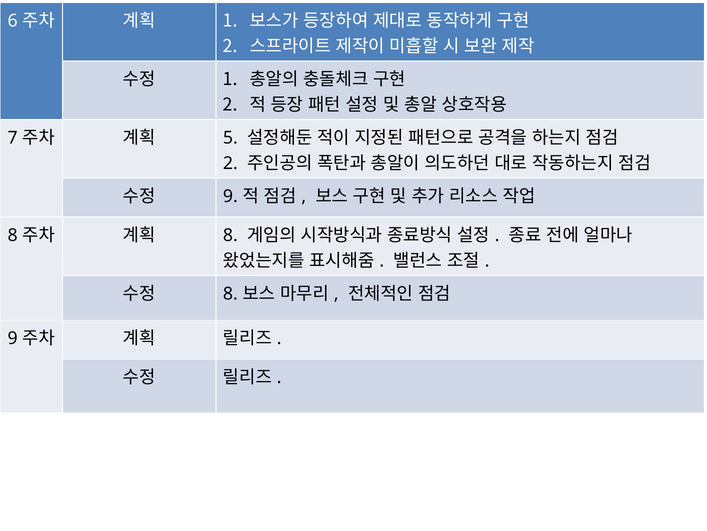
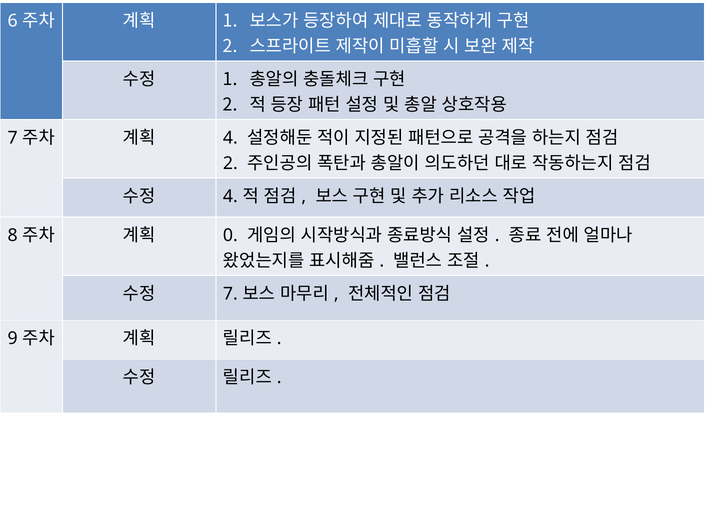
5 at (230, 138): 5 -> 4
9 at (230, 196): 9 -> 4
8 at (230, 235): 8 -> 0
8 at (230, 293): 8 -> 7
